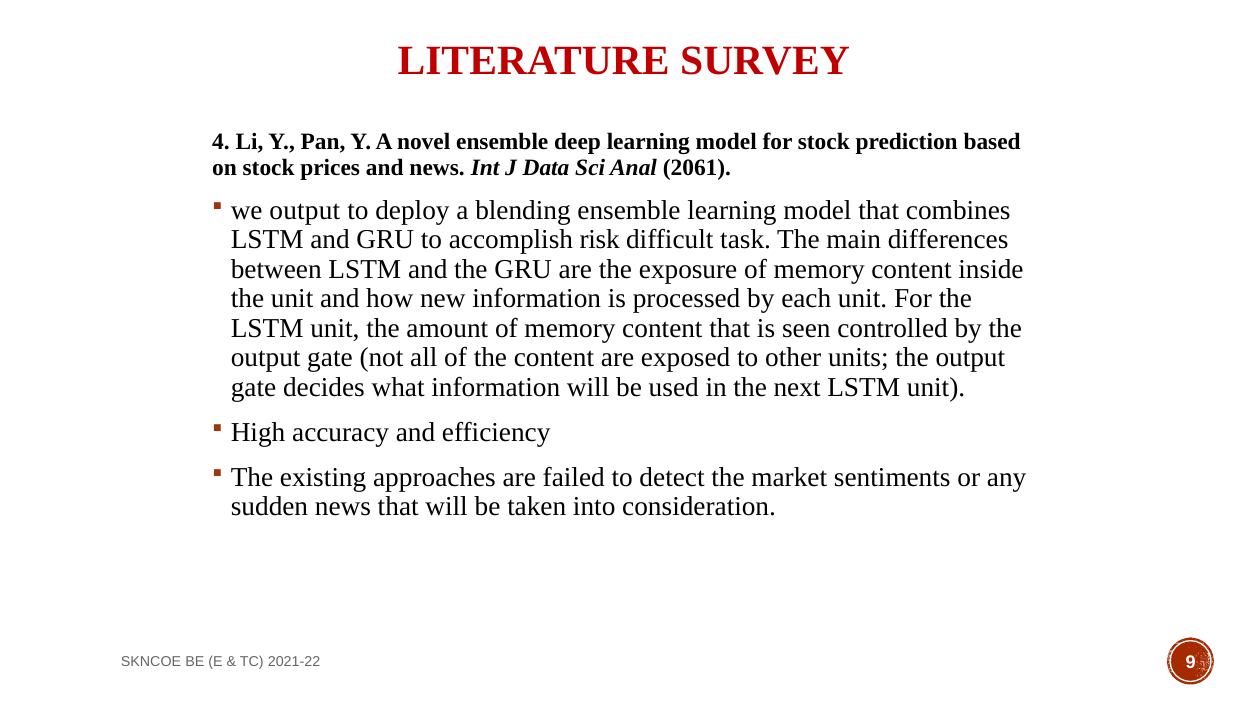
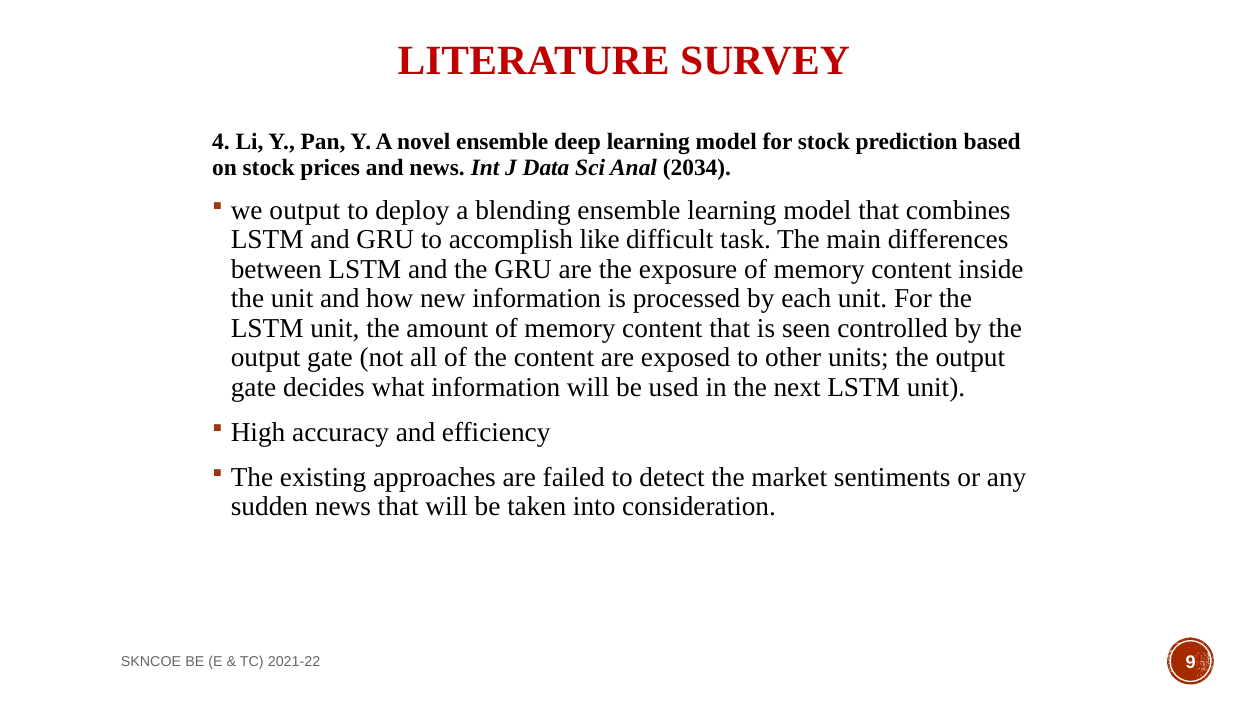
2061: 2061 -> 2034
risk: risk -> like
